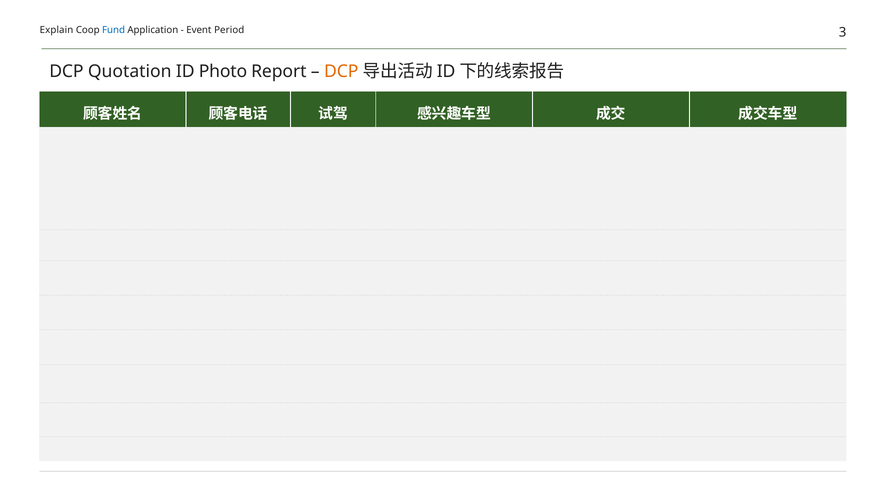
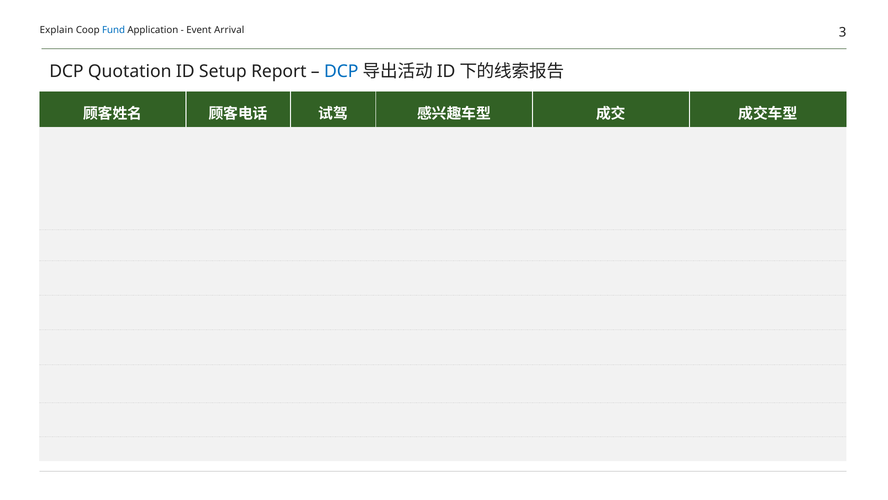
Period: Period -> Arrival
Photo: Photo -> Setup
DCP at (341, 71) colour: orange -> blue
